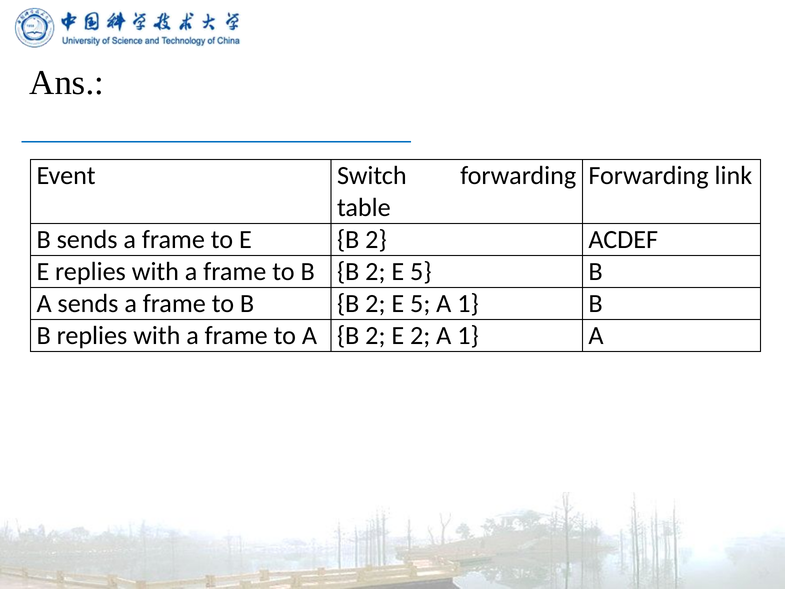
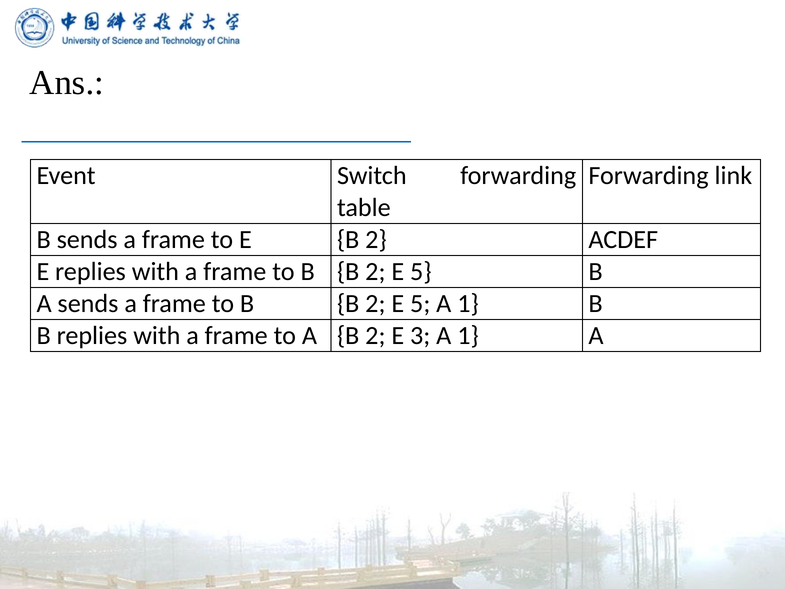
E 2: 2 -> 3
